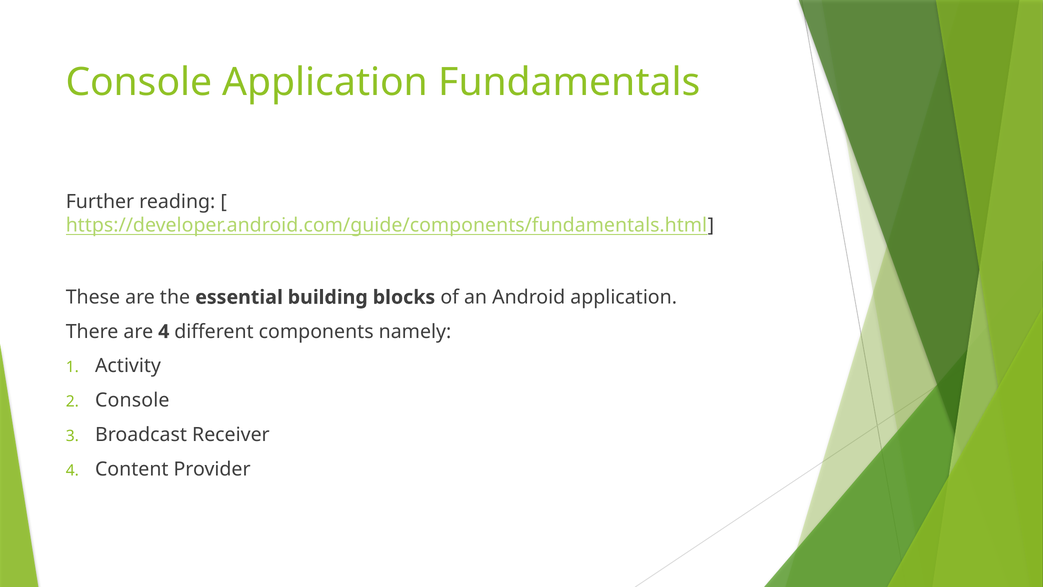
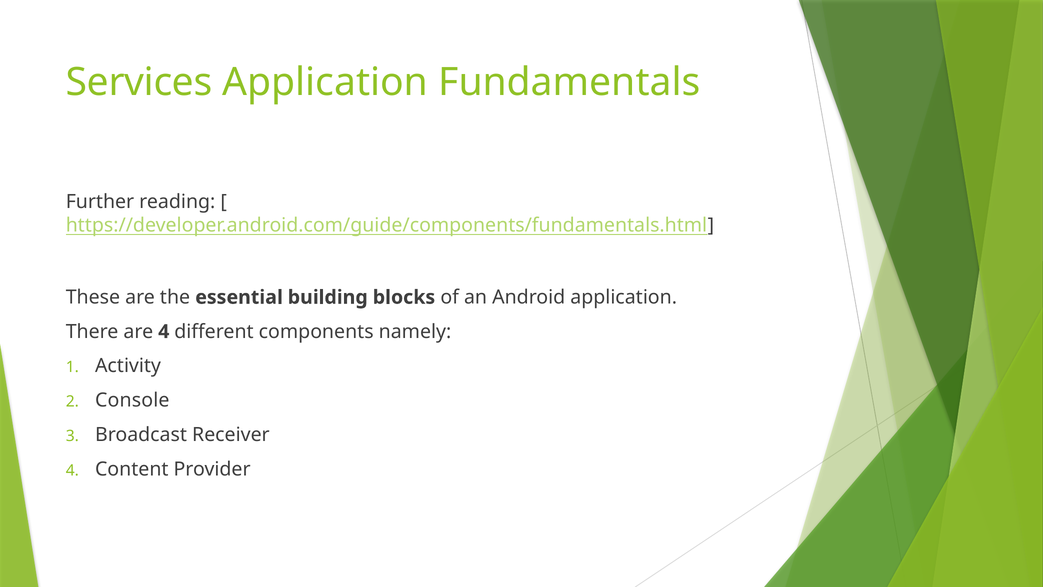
Console at (139, 82): Console -> Services
